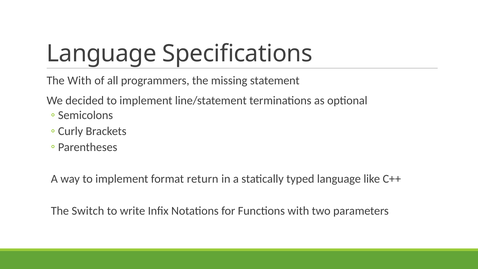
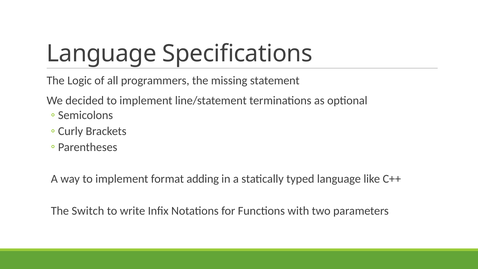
The With: With -> Logic
return: return -> adding
